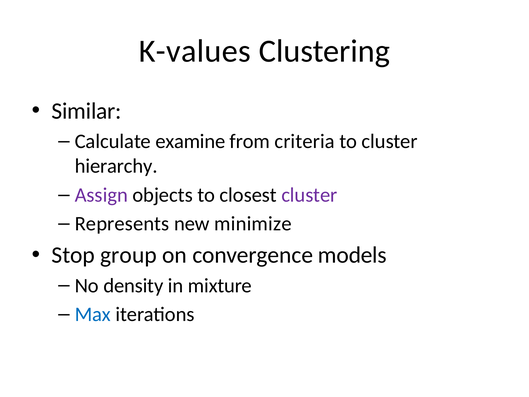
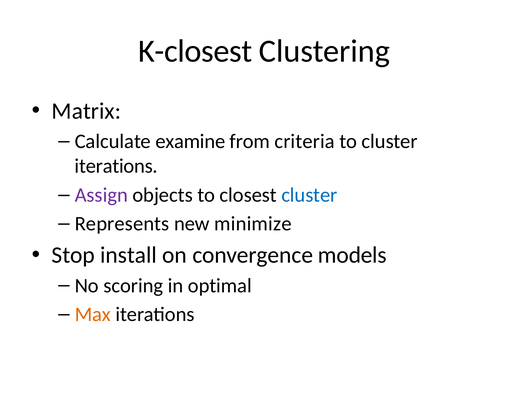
K-values: K-values -> K-closest
Similar: Similar -> Matrix
hierarchy at (116, 166): hierarchy -> iterations
cluster at (309, 195) colour: purple -> blue
group: group -> install
density: density -> scoring
mixture: mixture -> optimal
Max colour: blue -> orange
